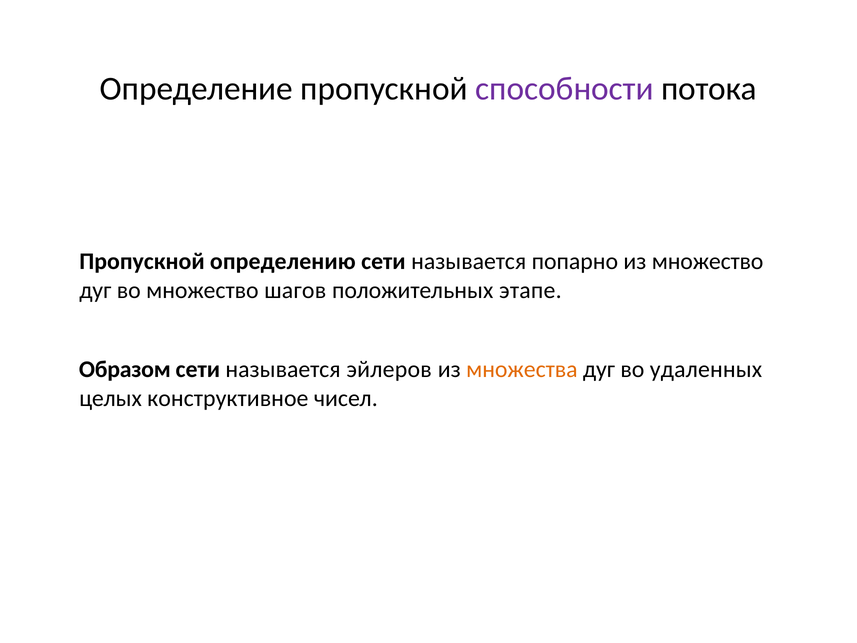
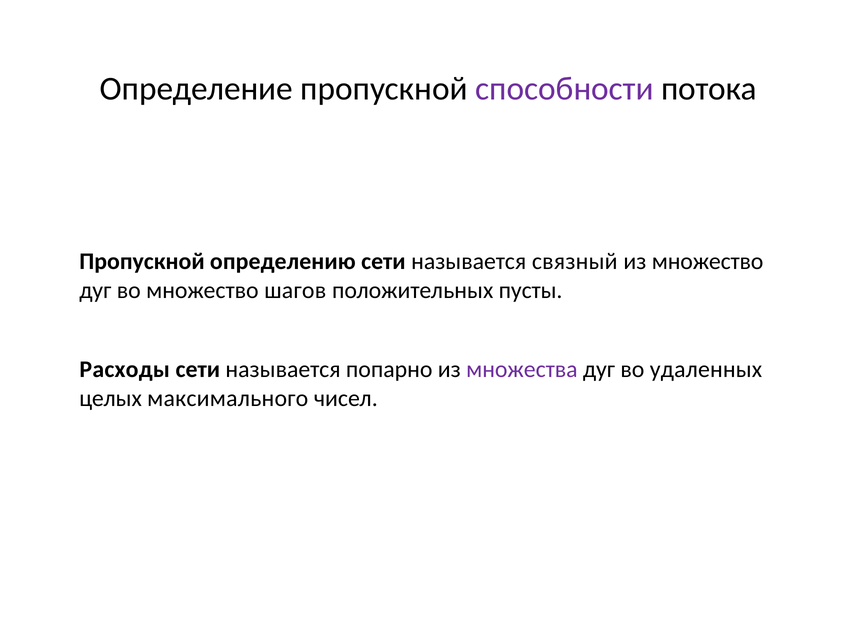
попарно: попарно -> связный
этапе: этапе -> пусты
Образом: Образом -> Расходы
эйлеров: эйлеров -> попарно
множества colour: orange -> purple
конструктивное: конструктивное -> максимального
